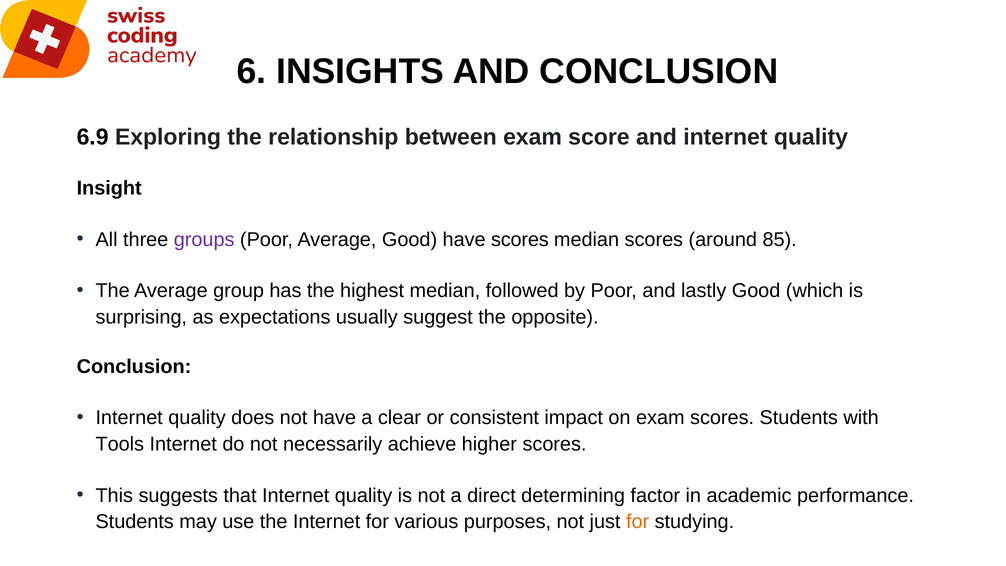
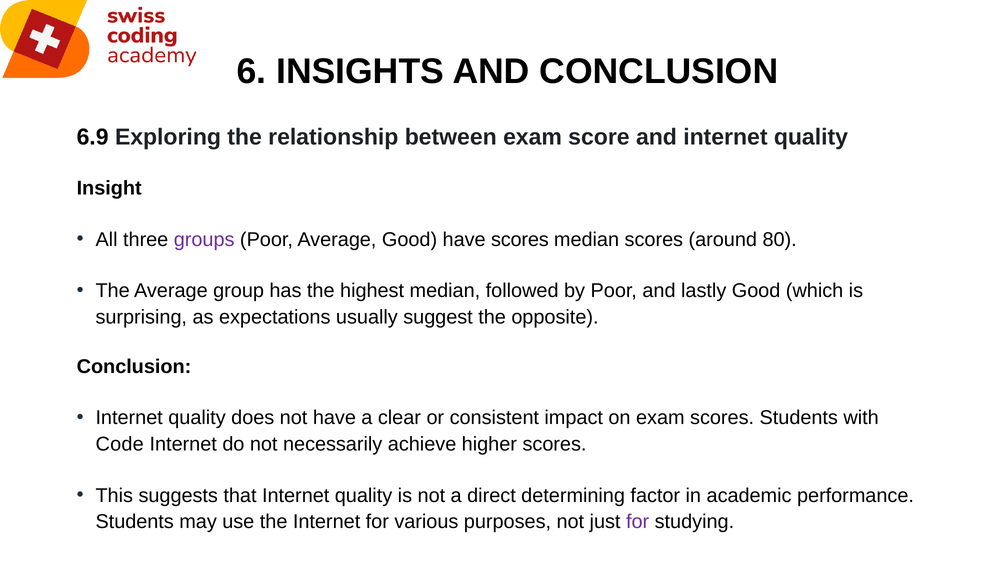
85: 85 -> 80
Tools: Tools -> Code
for at (638, 522) colour: orange -> purple
